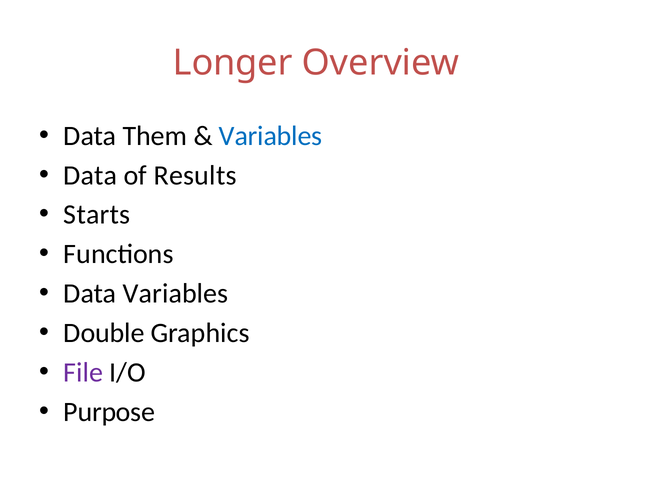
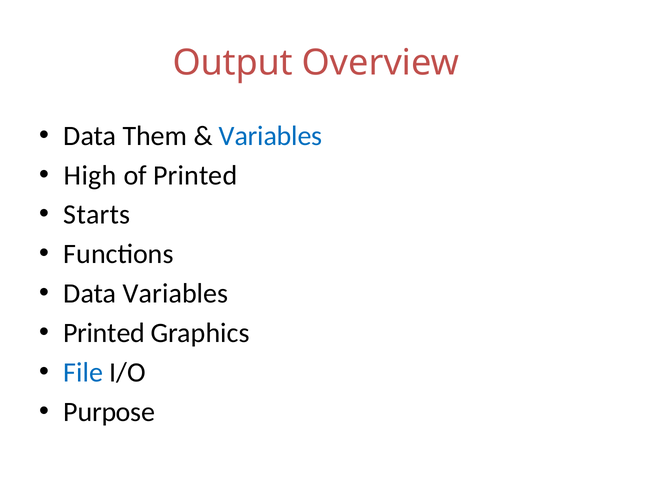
Longer: Longer -> Output
Data at (90, 175): Data -> High
of Results: Results -> Printed
Double at (104, 333): Double -> Printed
File colour: purple -> blue
